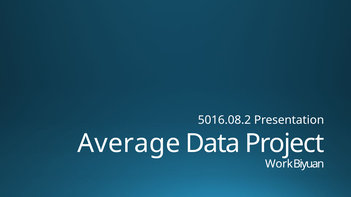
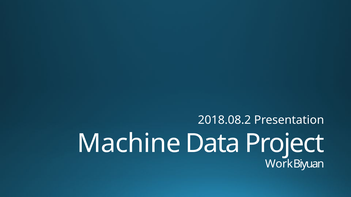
5016.08.2: 5016.08.2 -> 2018.08.2
Average: Average -> Machine
